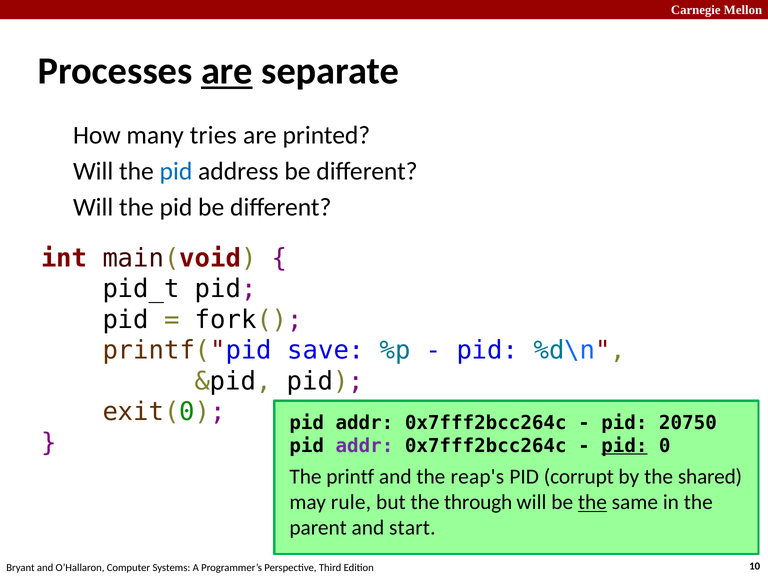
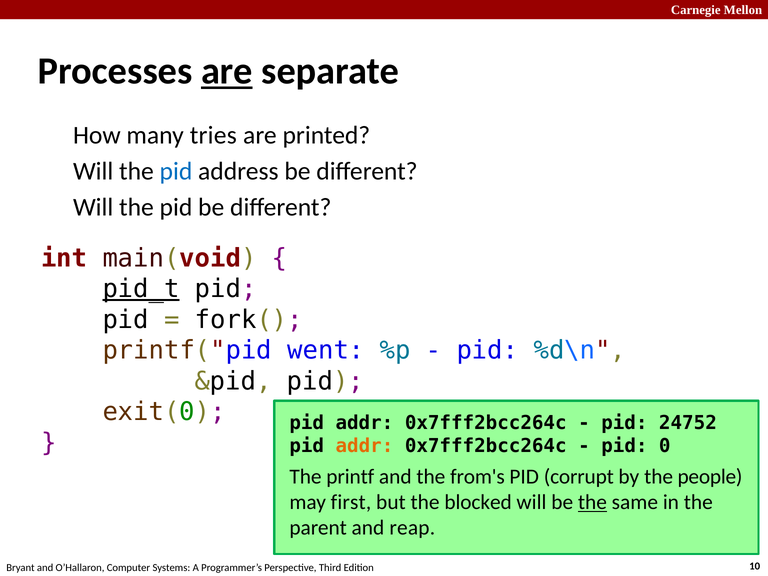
pid_t underline: none -> present
save: save -> went
20750: 20750 -> 24752
addr at (364, 446) colour: purple -> orange
pid at (624, 446) underline: present -> none
reap's: reap's -> from's
shared: shared -> people
rule: rule -> first
through: through -> blocked
start: start -> reap
